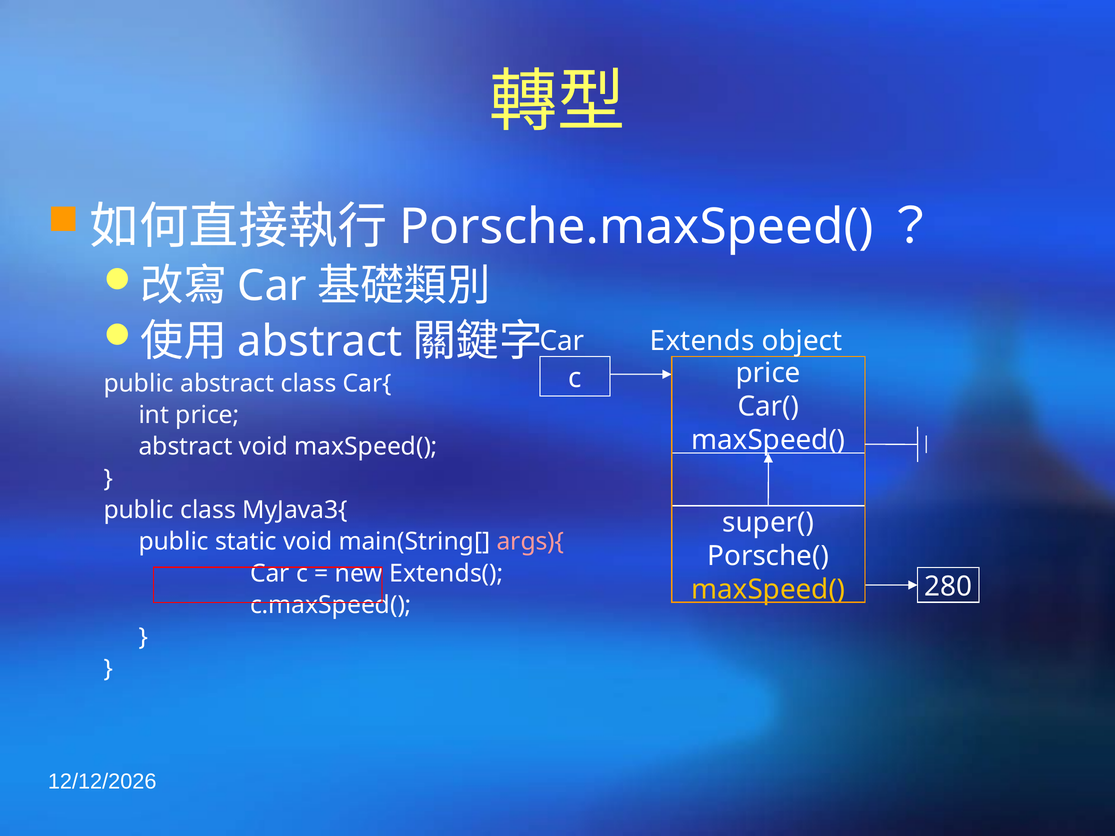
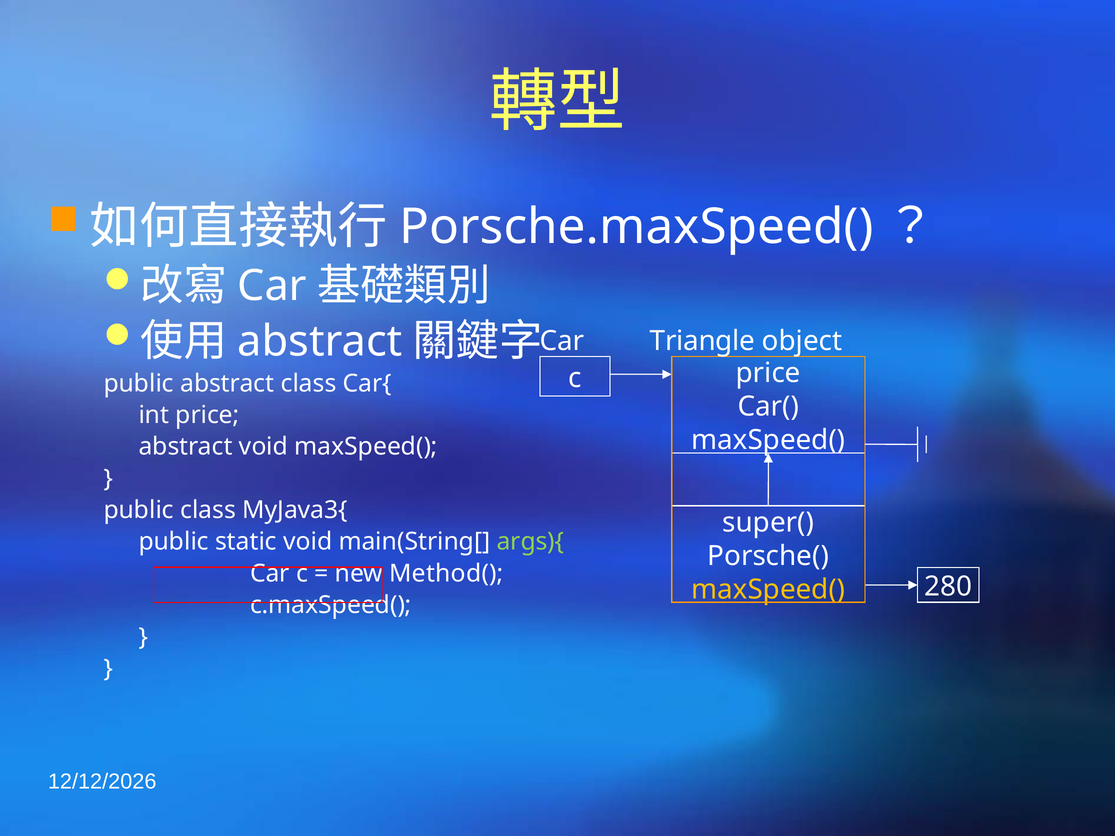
Extends: Extends -> Triangle
args){ colour: pink -> light green
Extends(: Extends( -> Method(
